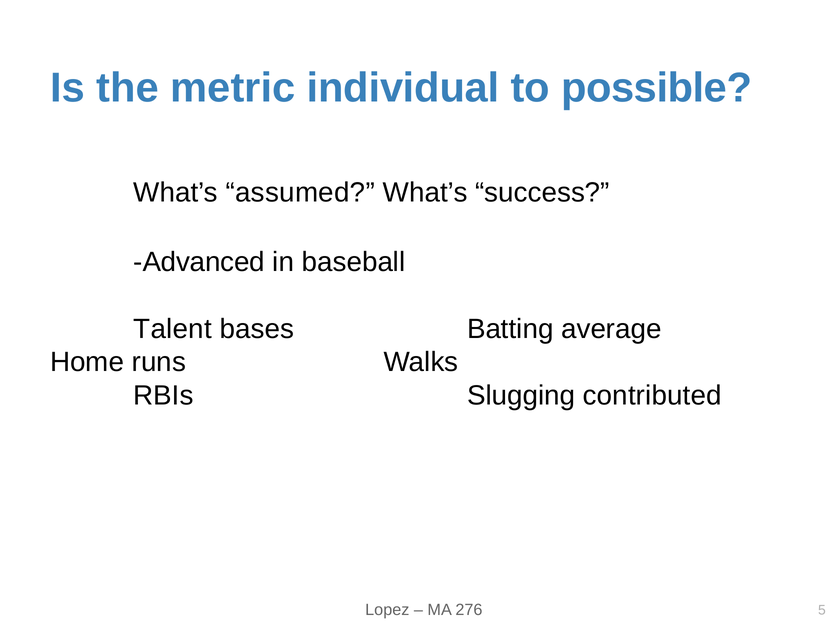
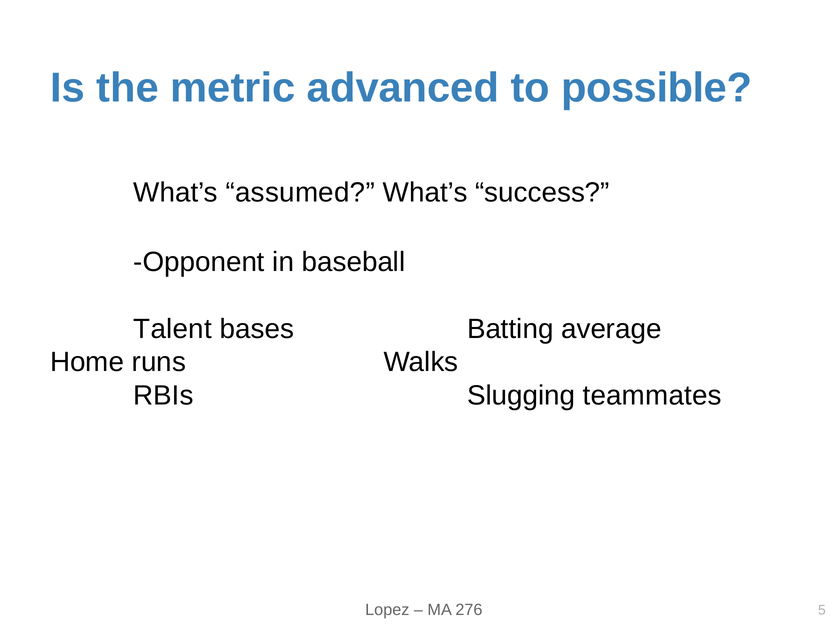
individual: individual -> advanced
Advanced: Advanced -> Opponent
contributed: contributed -> teammates
